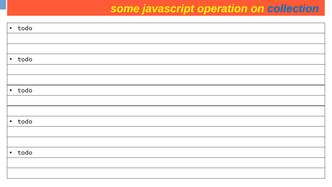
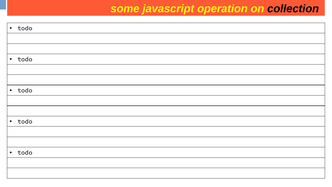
collection at (293, 9) colour: blue -> black
